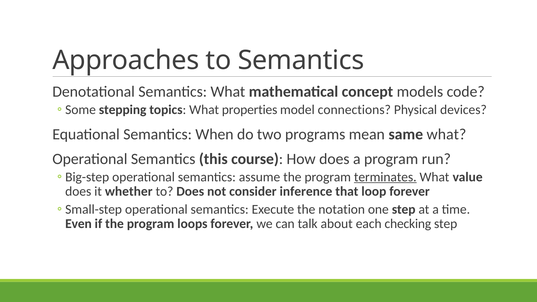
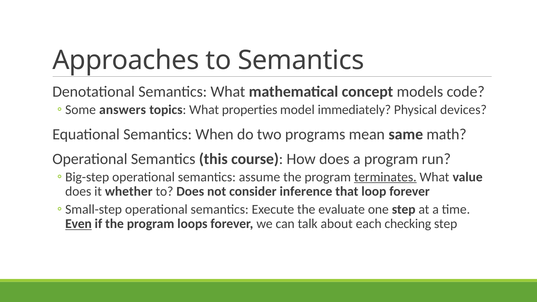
stepping: stepping -> answers
connections: connections -> immediately
same what: what -> math
notation: notation -> evaluate
Even underline: none -> present
